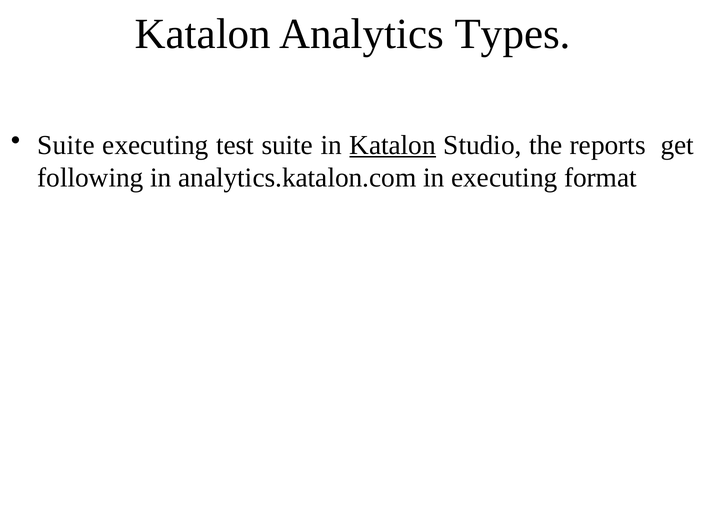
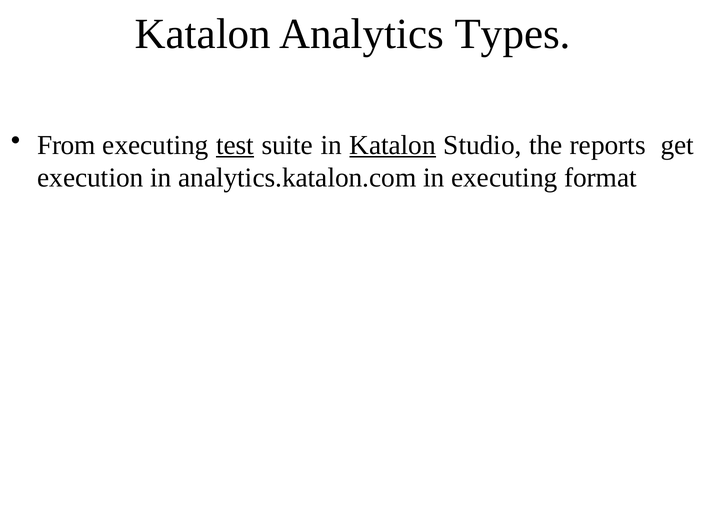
Suite at (66, 145): Suite -> From
test underline: none -> present
following: following -> execution
